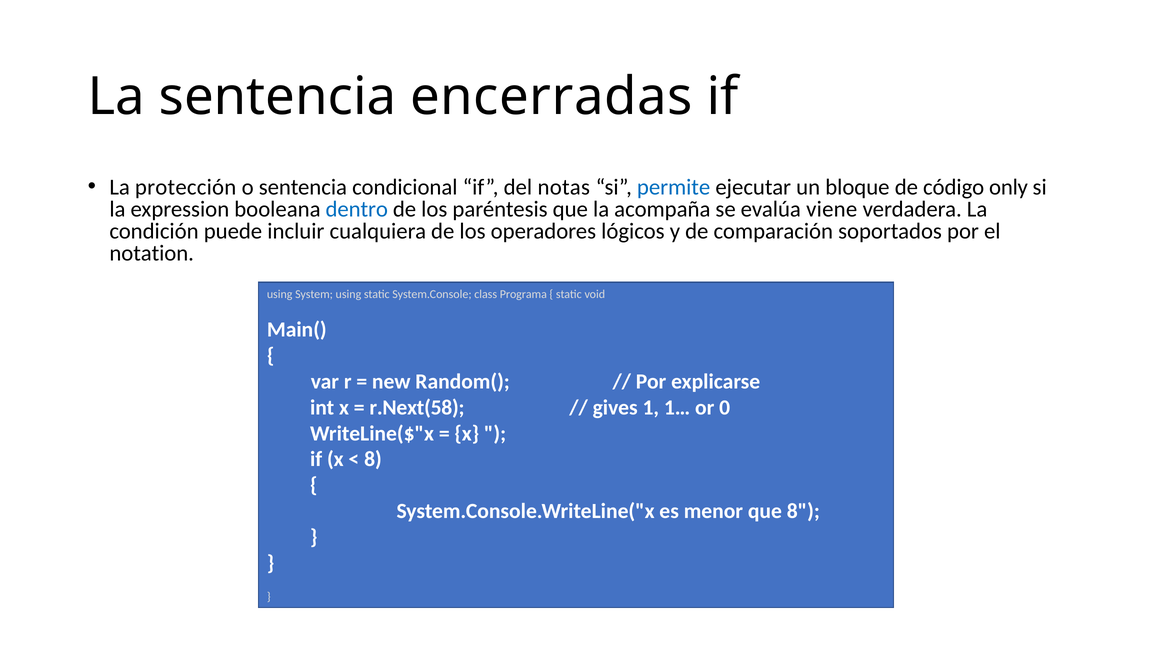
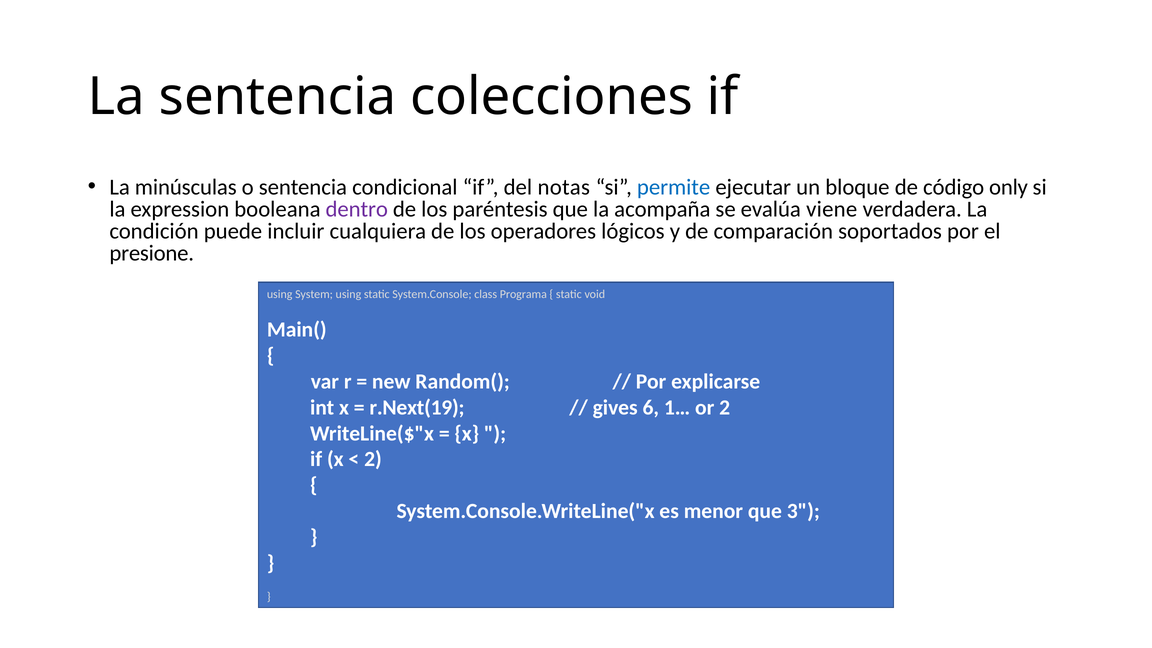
encerradas: encerradas -> colecciones
protección: protección -> minúsculas
dentro colour: blue -> purple
notation: notation -> presione
r.Next(58: r.Next(58 -> r.Next(19
1: 1 -> 6
or 0: 0 -> 2
8 at (373, 459): 8 -> 2
que 8: 8 -> 3
